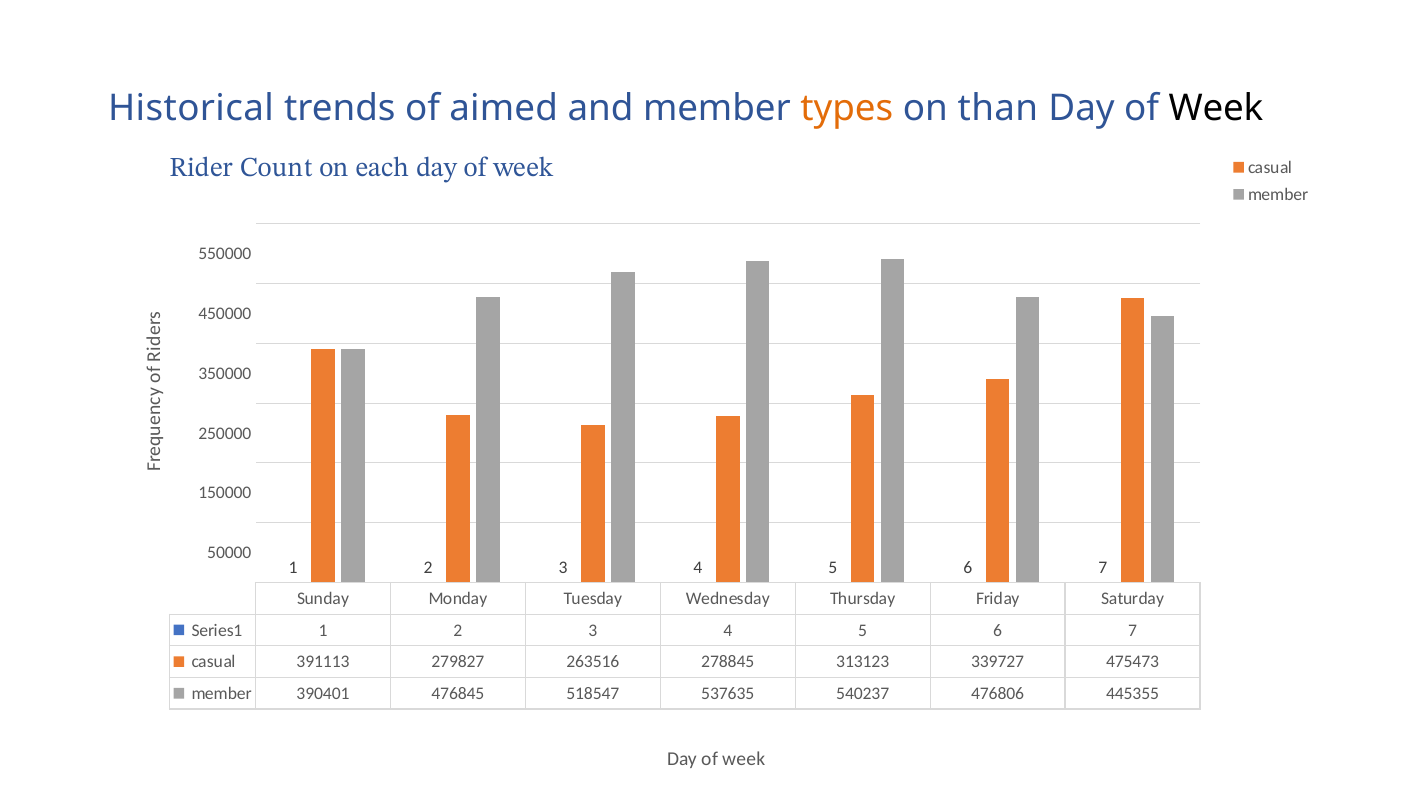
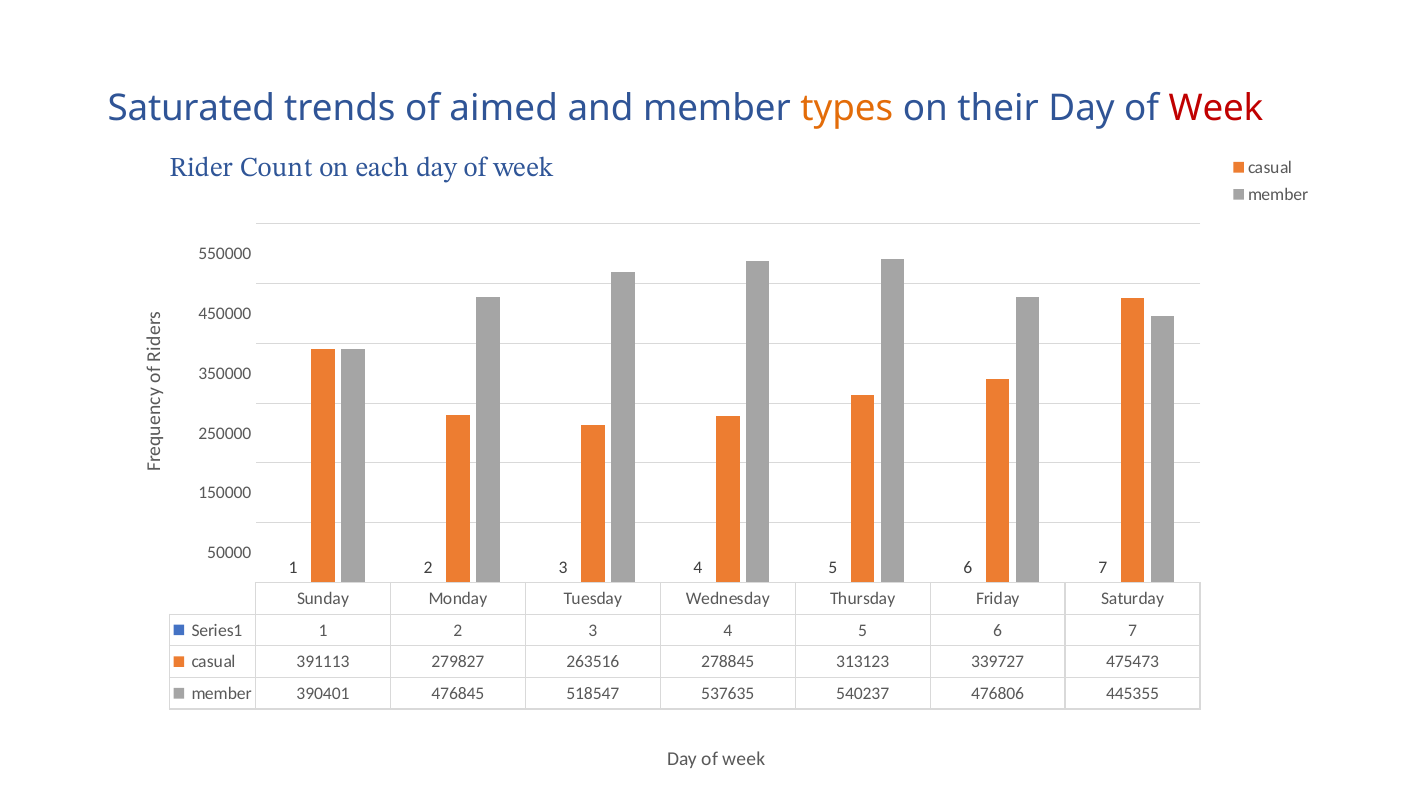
Historical: Historical -> Saturated
than: than -> their
Week at (1216, 108) colour: black -> red
